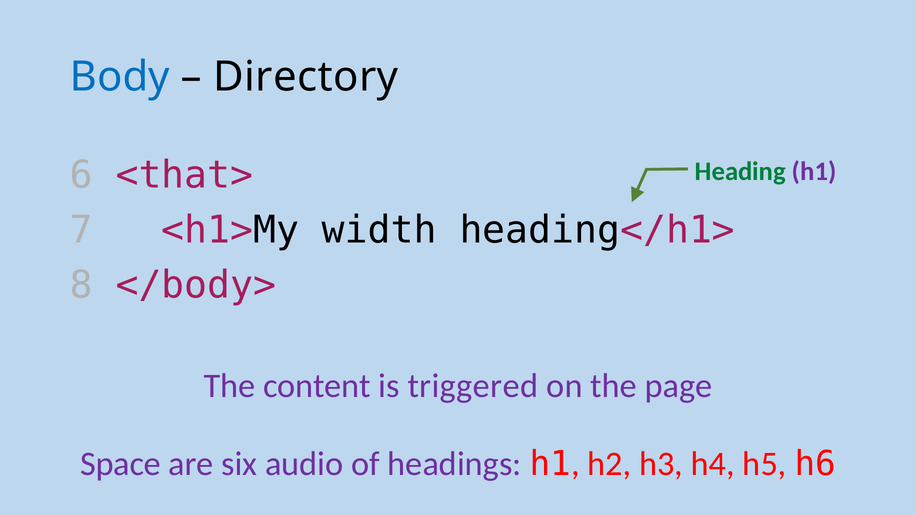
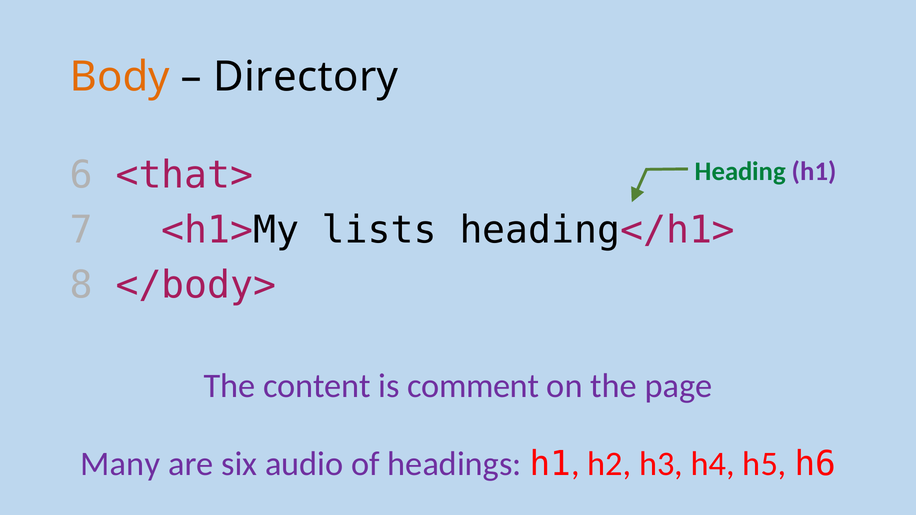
Body colour: blue -> orange
width: width -> lists
triggered: triggered -> comment
Space: Space -> Many
